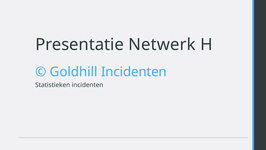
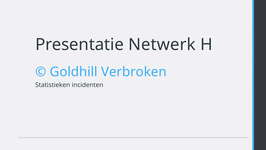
Goldhill Incidenten: Incidenten -> Verbroken
